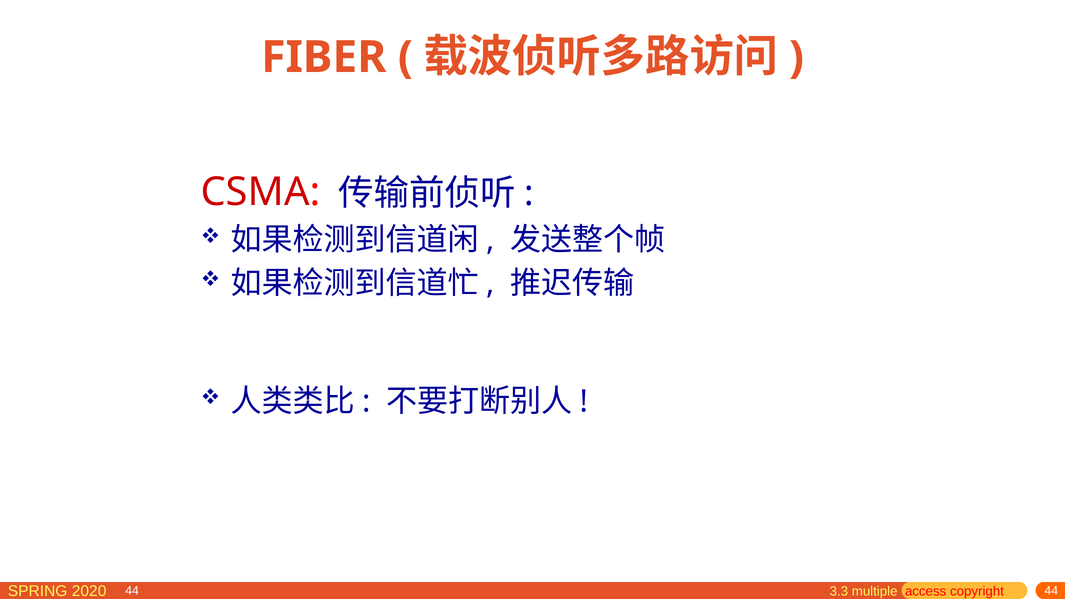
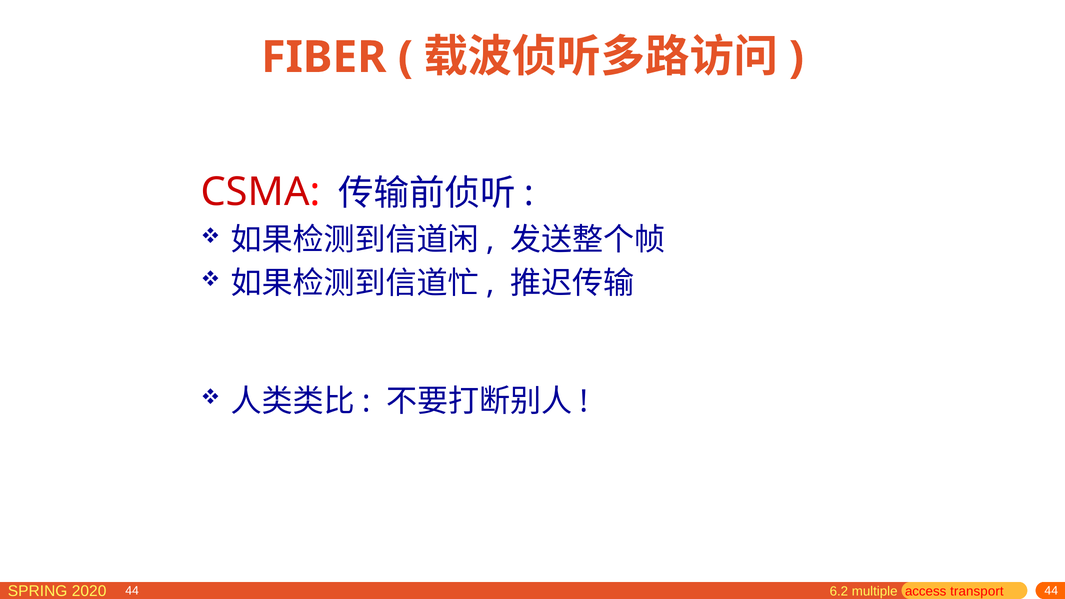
3.3: 3.3 -> 6.2
copyright: copyright -> transport
